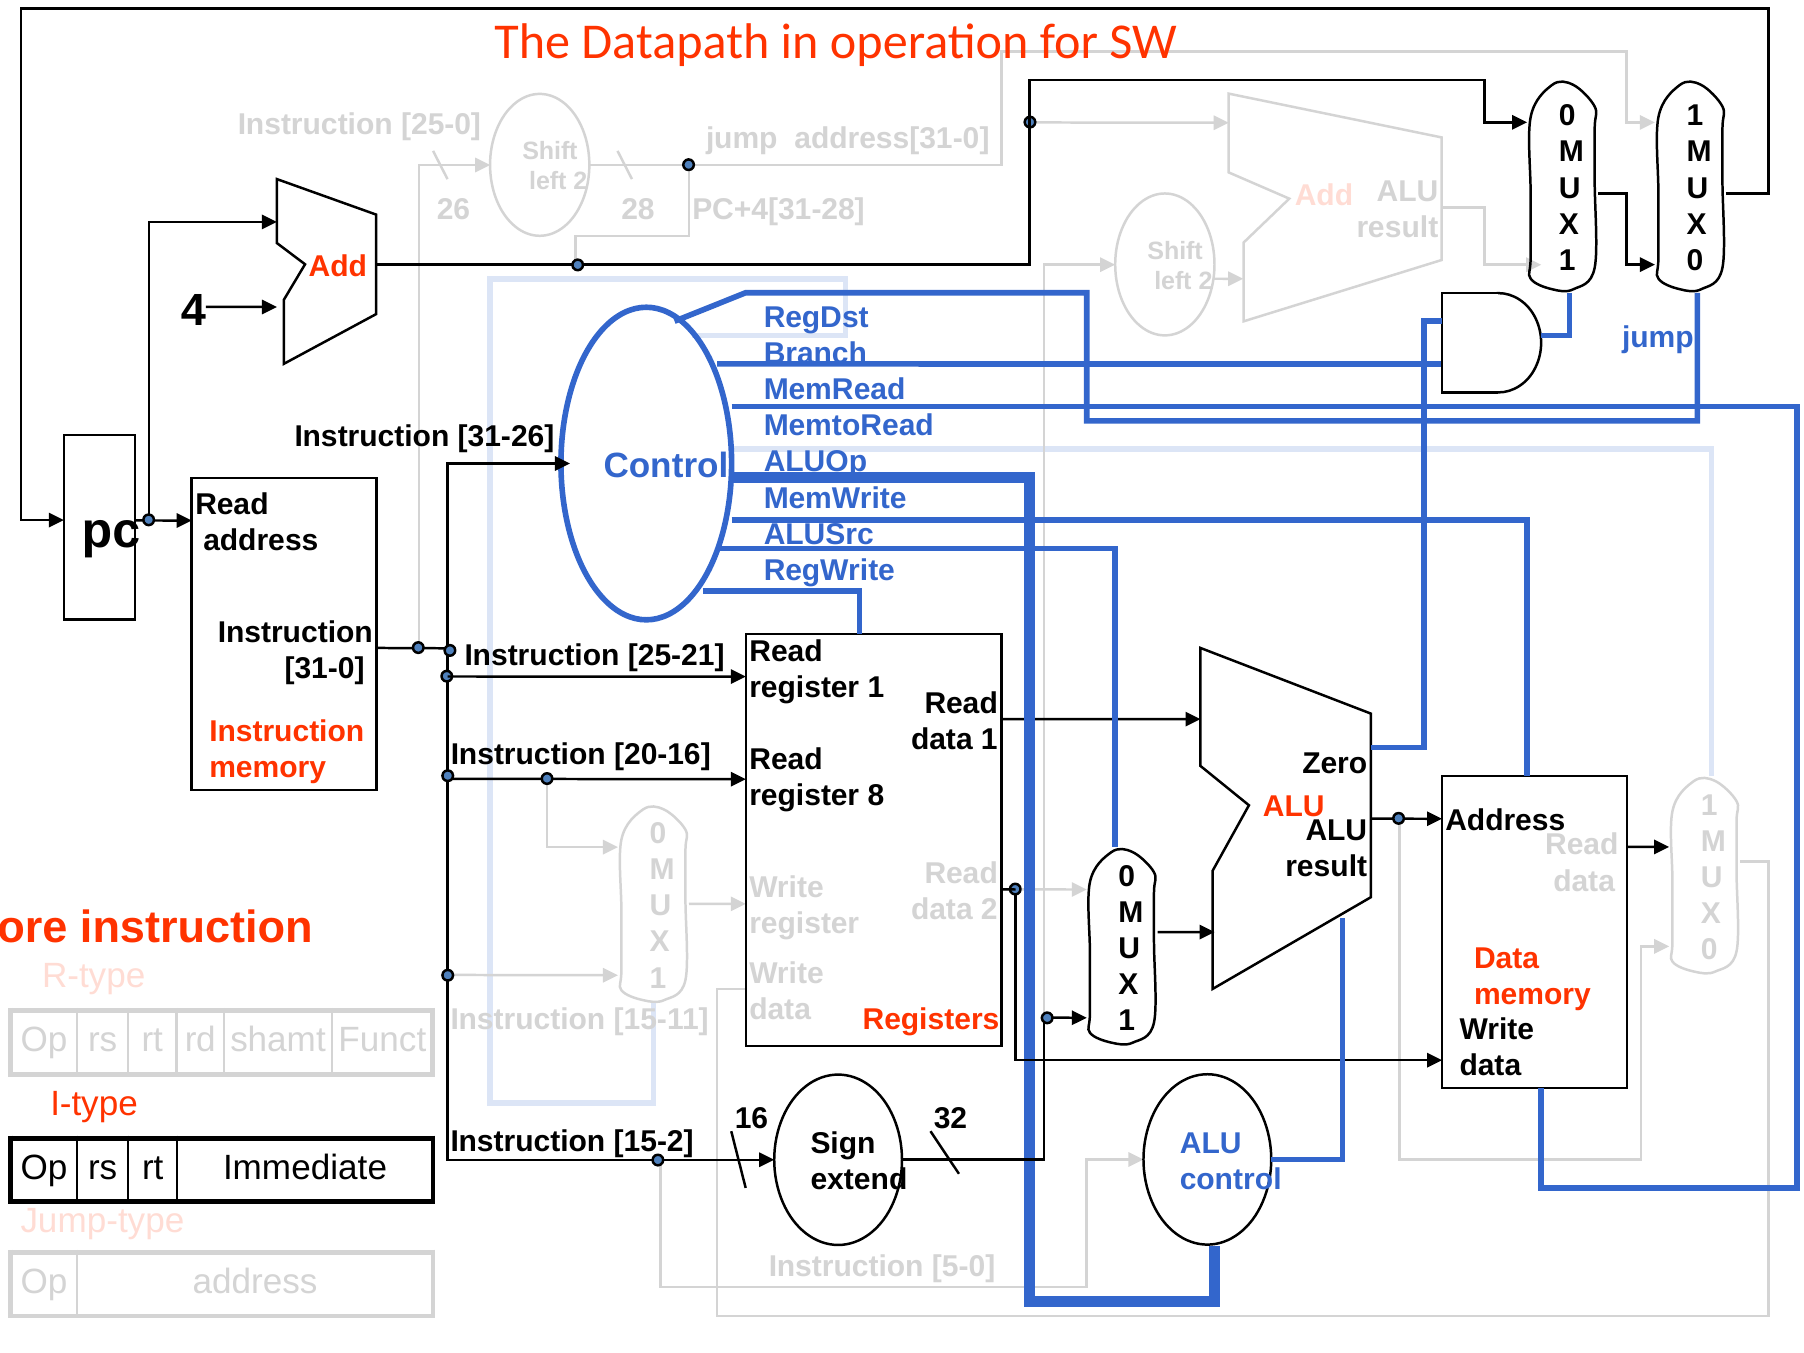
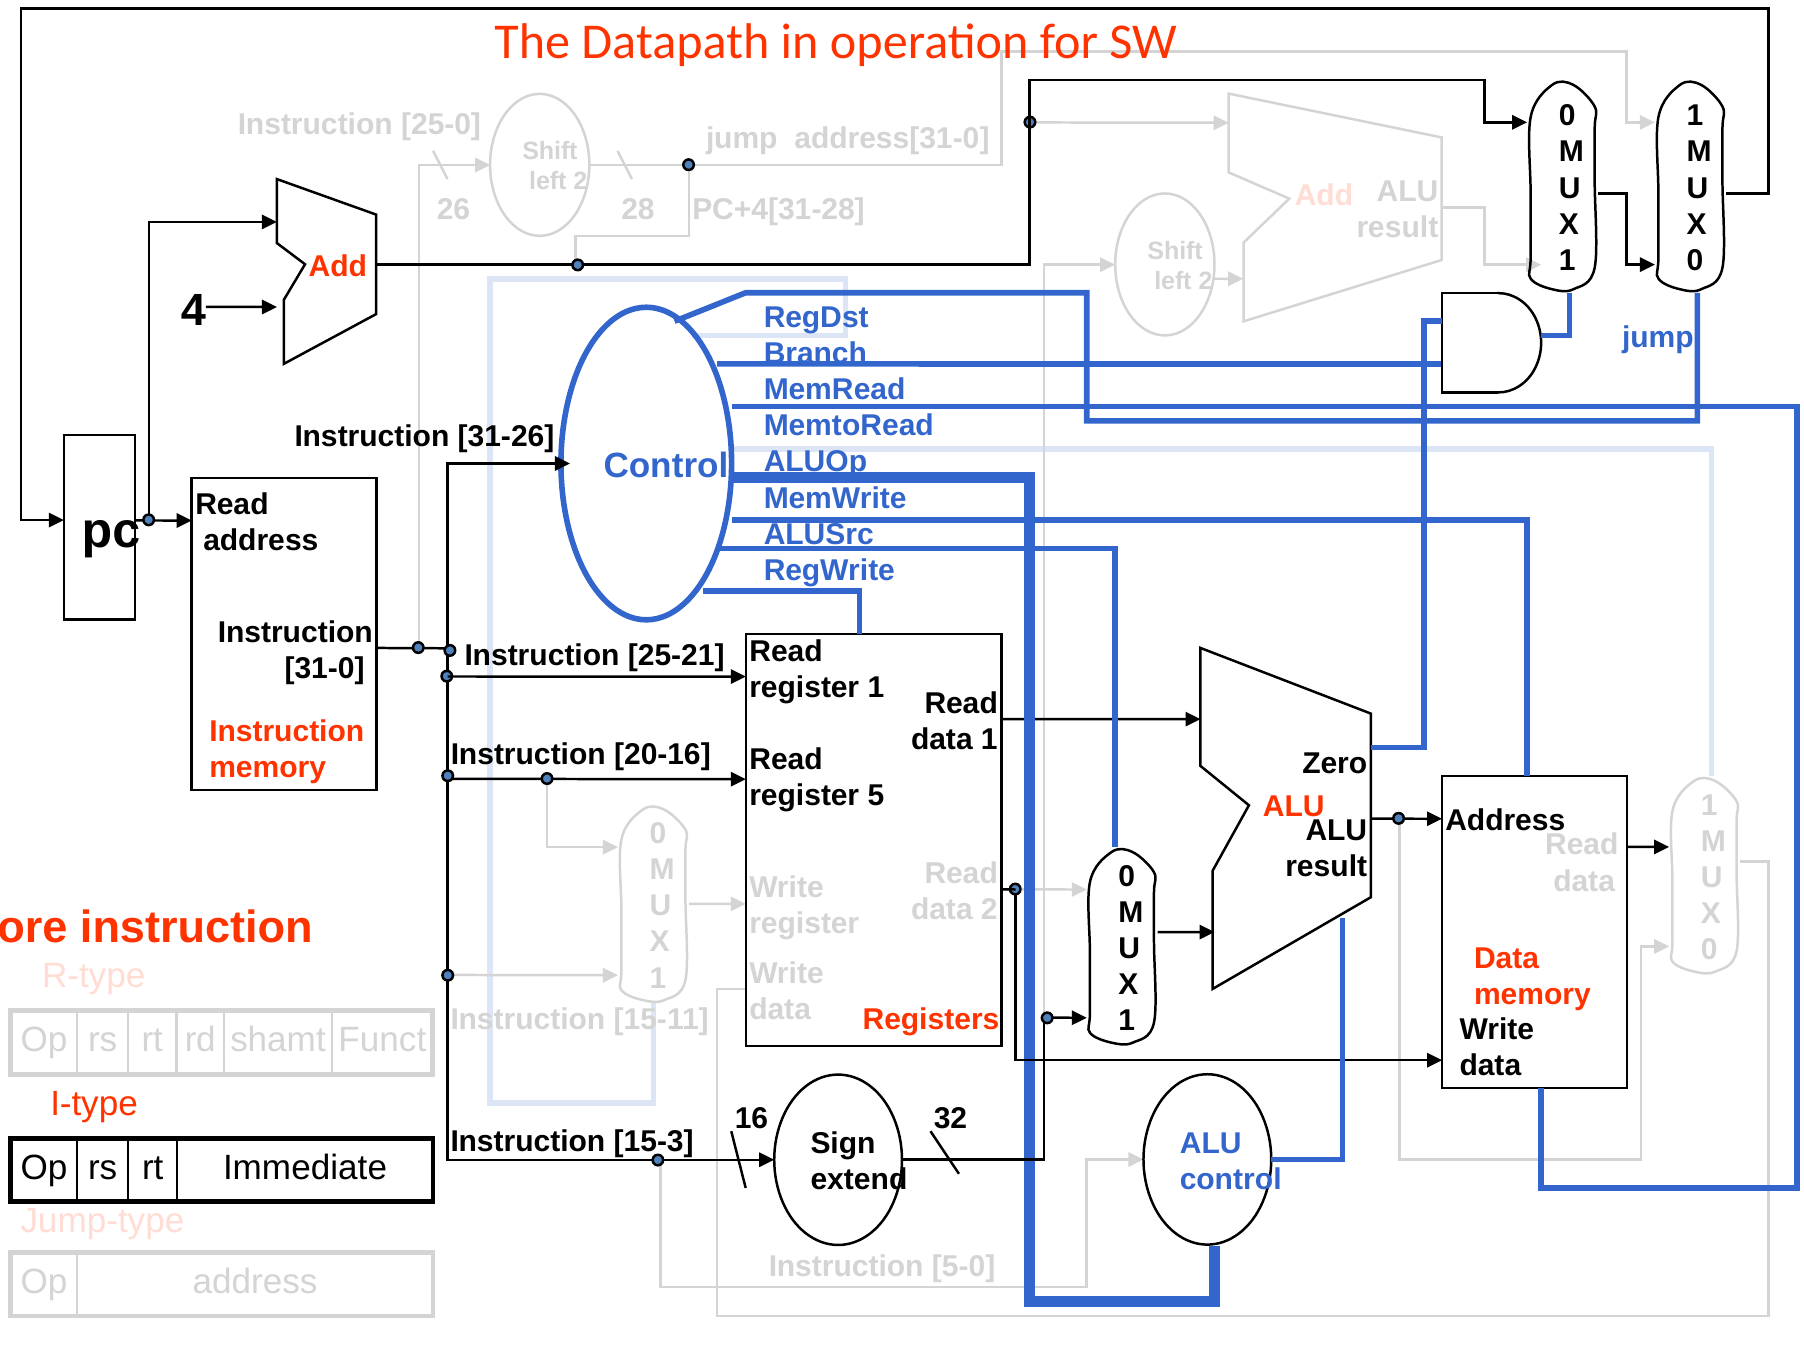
8: 8 -> 5
15-2: 15-2 -> 15-3
